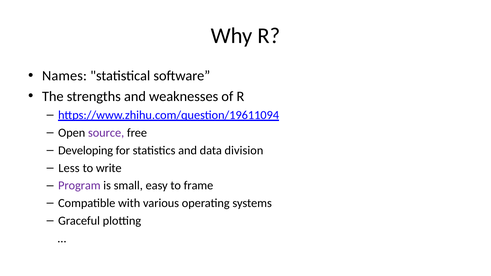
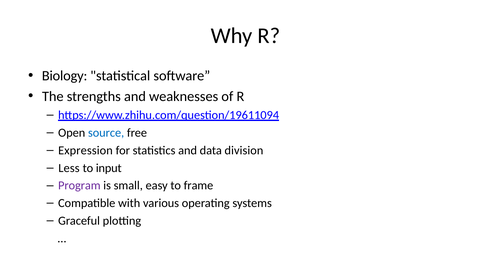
Names: Names -> Biology
source colour: purple -> blue
Developing: Developing -> Expression
write: write -> input
